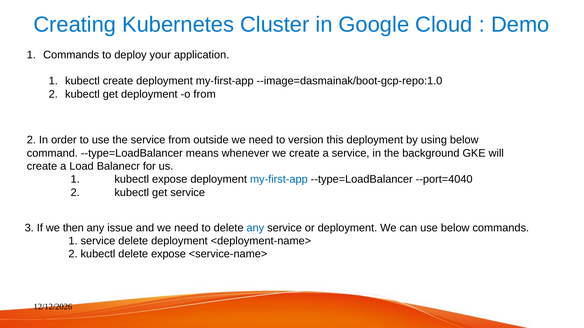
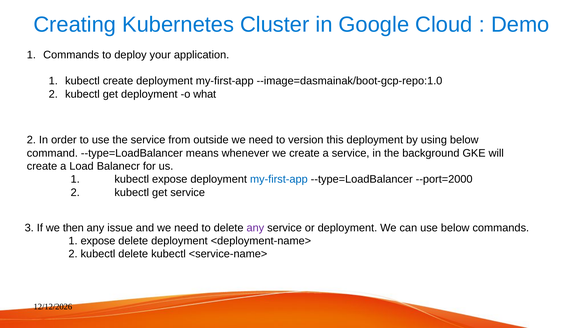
o from: from -> what
--port=4040: --port=4040 -> --port=2000
any at (255, 228) colour: blue -> purple
1 service: service -> expose
delete expose: expose -> kubectl
